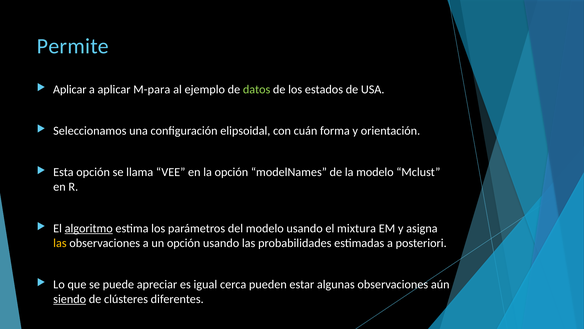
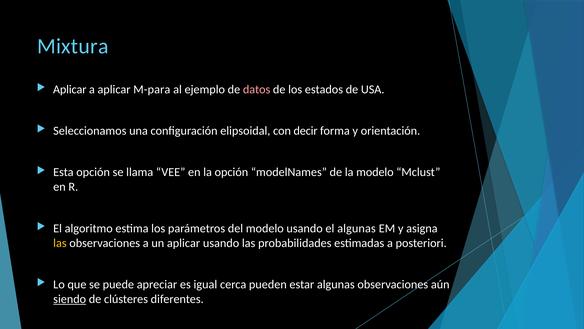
Permite: Permite -> Mixtura
datos colour: light green -> pink
cuán: cuán -> decir
algoritmo underline: present -> none
el mixtura: mixtura -> algunas
un opción: opción -> aplicar
